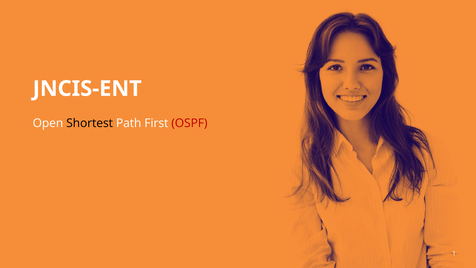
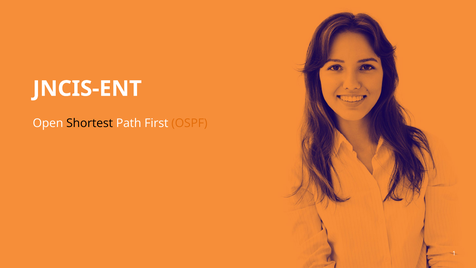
OSPF colour: red -> orange
